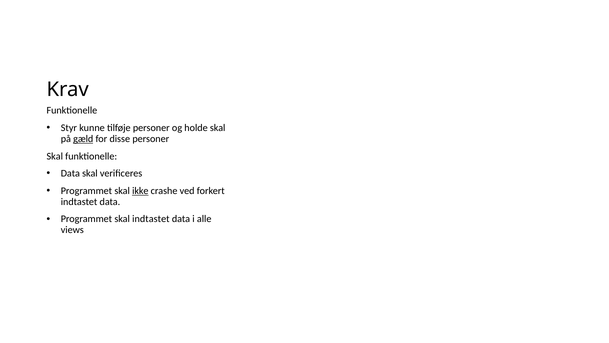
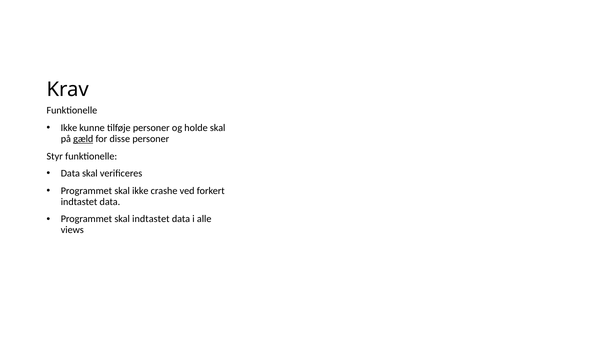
Styr at (69, 128): Styr -> Ikke
Skal at (55, 156): Skal -> Styr
ikke at (140, 191) underline: present -> none
